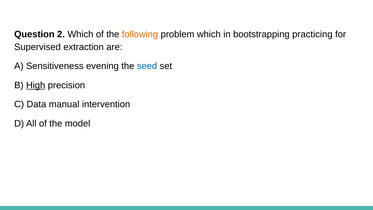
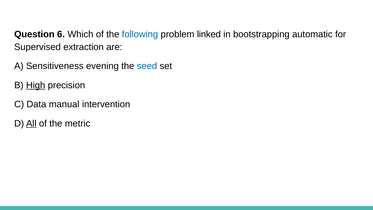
2: 2 -> 6
following colour: orange -> blue
problem which: which -> linked
practicing: practicing -> automatic
All underline: none -> present
model: model -> metric
